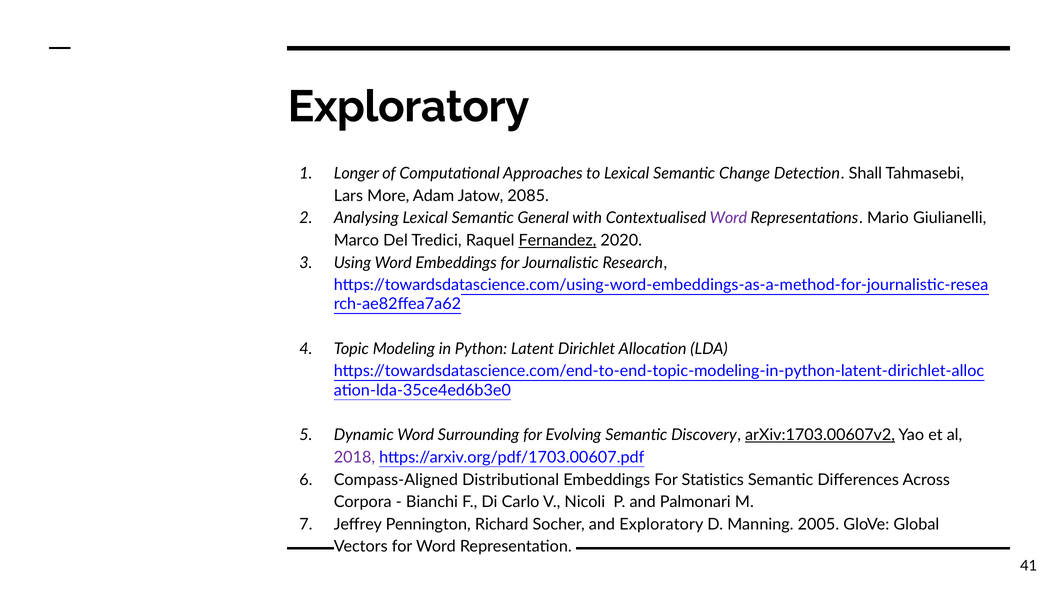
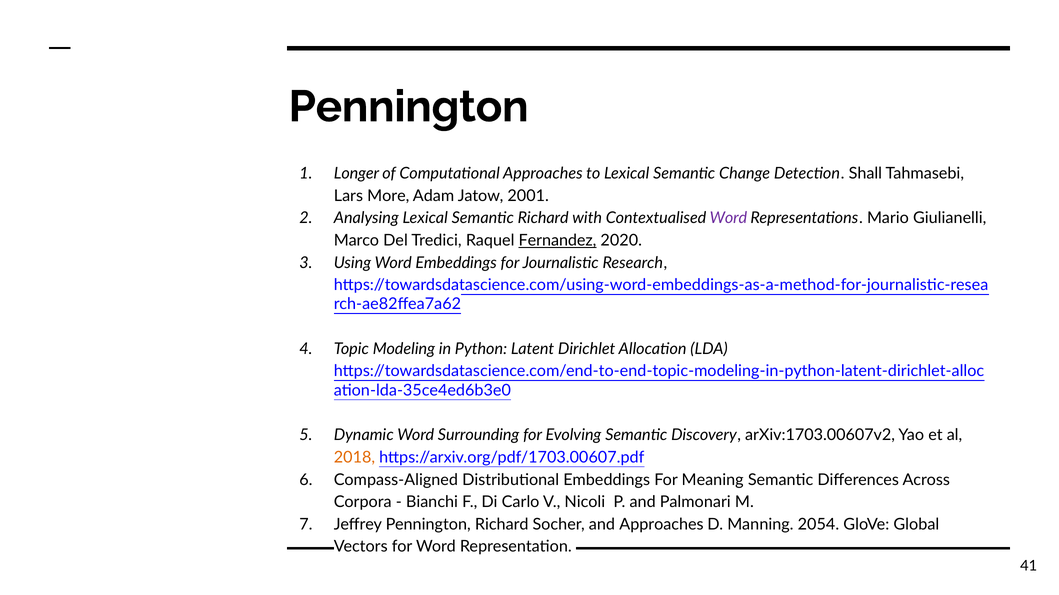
Exploratory at (409, 107): Exploratory -> Pennington
2085: 2085 -> 2001
Semantic General: General -> Richard
arXiv:1703.00607v2 underline: present -> none
2018 colour: purple -> orange
Statistics: Statistics -> Meaning
and Exploratory: Exploratory -> Approaches
2005: 2005 -> 2054
